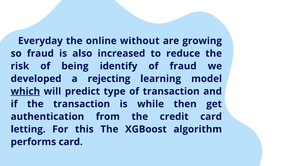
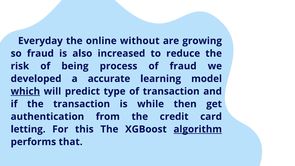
identify: identify -> process
rejecting: rejecting -> accurate
algorithm underline: none -> present
performs card: card -> that
